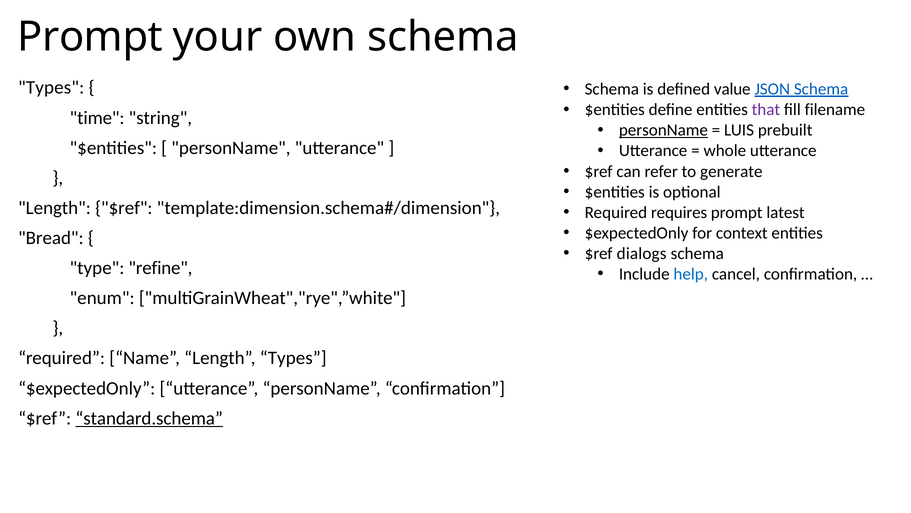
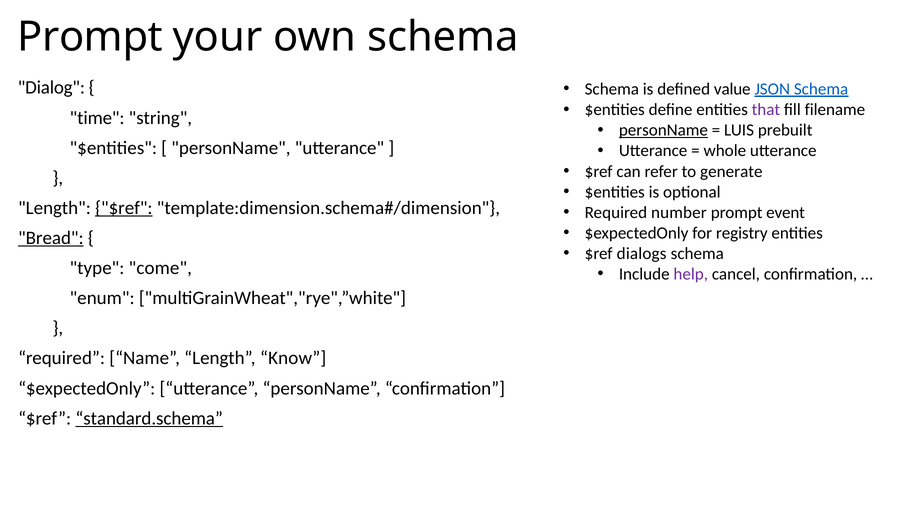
Types at (51, 88): Types -> Dialog
$ref at (124, 208) underline: none -> present
requires: requires -> number
latest: latest -> event
context: context -> registry
Bread underline: none -> present
refine: refine -> come
help colour: blue -> purple
Length Types: Types -> Know
